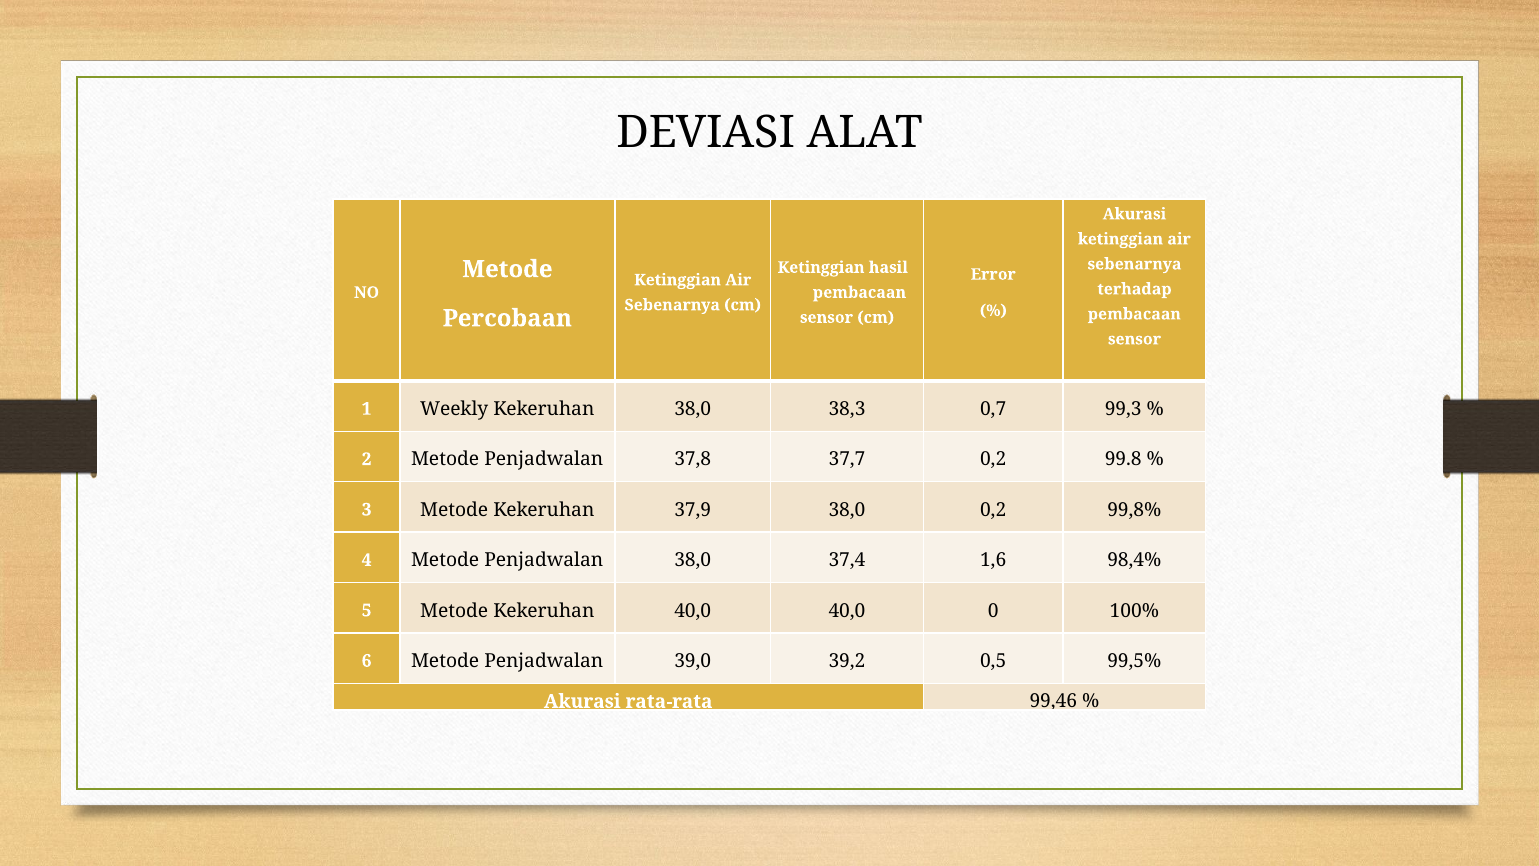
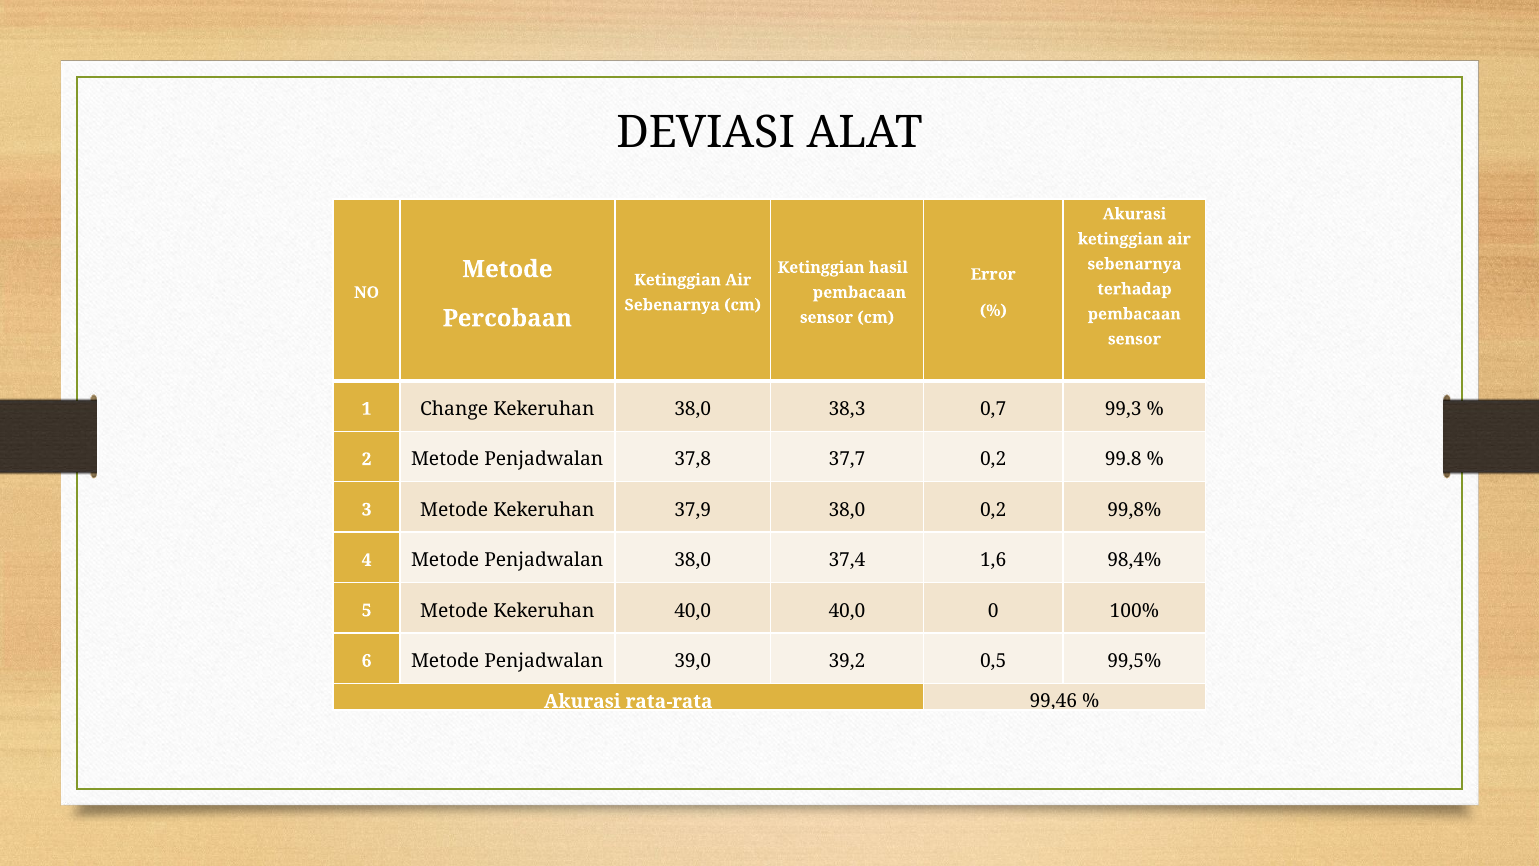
Weekly: Weekly -> Change
